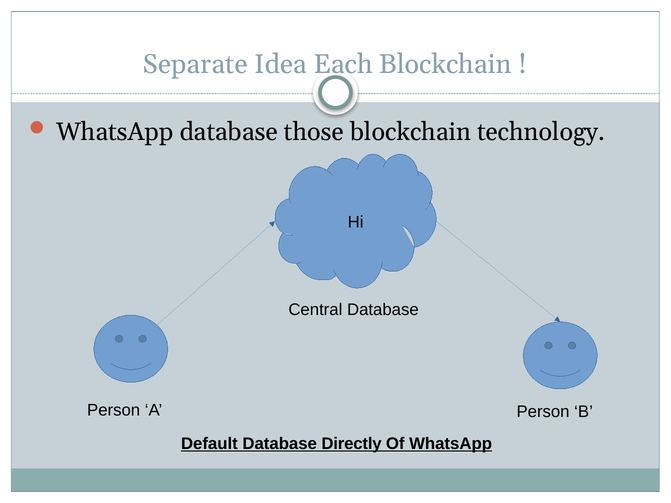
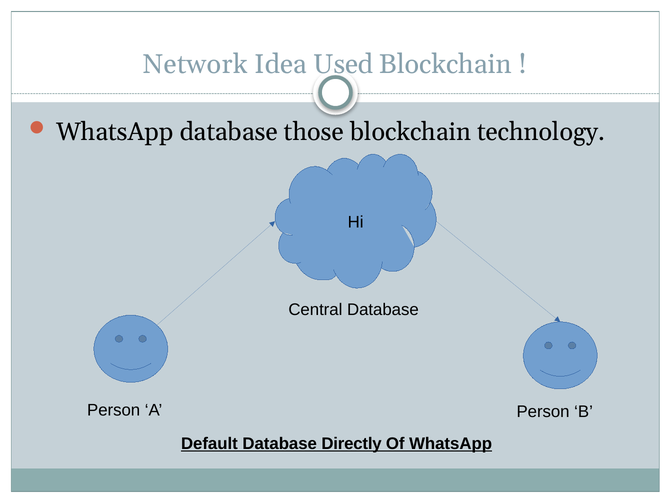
Separate: Separate -> Network
Each: Each -> Used
